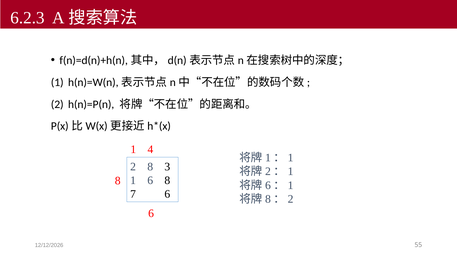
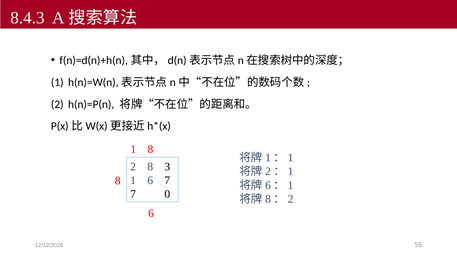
6.2.3: 6.2.3 -> 8.4.3
1 4: 4 -> 8
1 6 8: 8 -> 7
7 6: 6 -> 0
